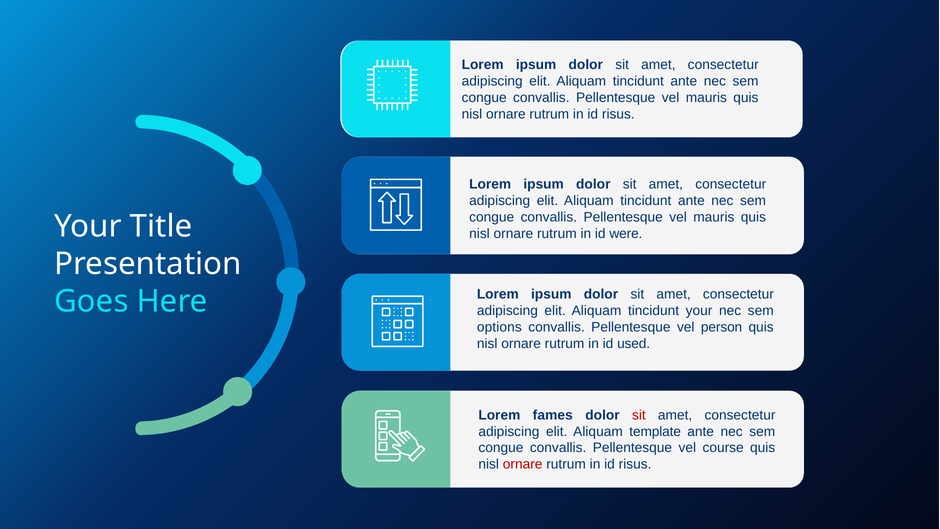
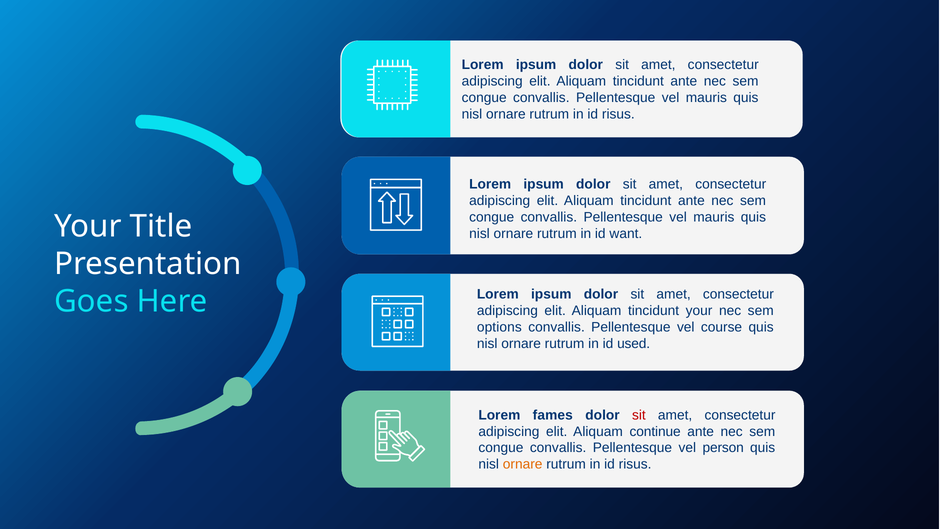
were: were -> want
person: person -> course
template: template -> continue
course: course -> person
ornare at (523, 464) colour: red -> orange
